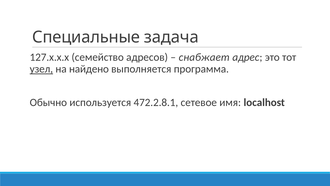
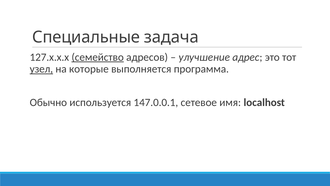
семейство underline: none -> present
снабжает: снабжает -> улучшение
найдено: найдено -> которые
472.2.8.1: 472.2.8.1 -> 147.0.0.1
